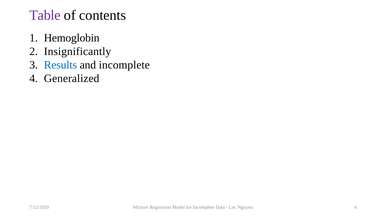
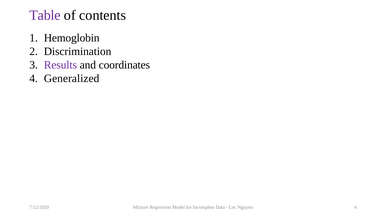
Insignificantly: Insignificantly -> Discrimination
Results colour: blue -> purple
and incomplete: incomplete -> coordinates
